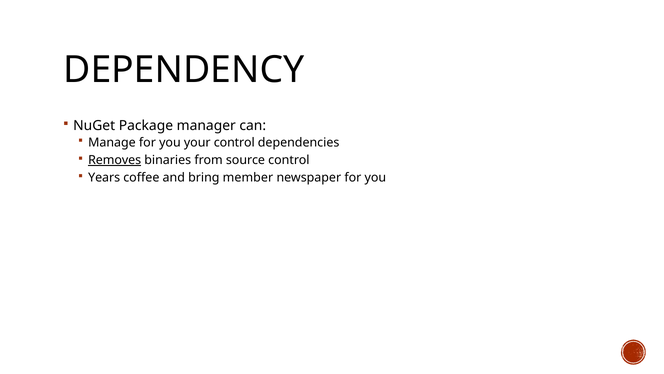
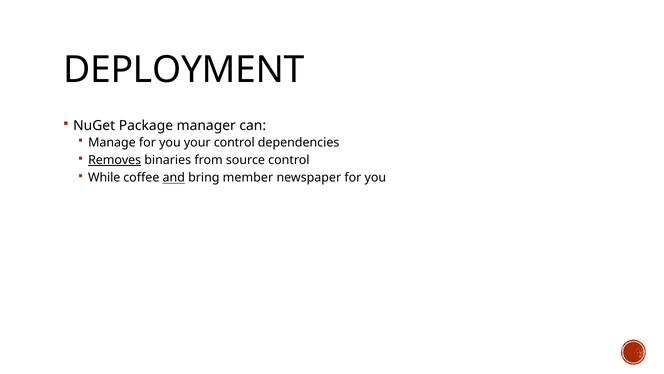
DEPENDENCY: DEPENDENCY -> DEPLOYMENT
Years: Years -> While
and underline: none -> present
